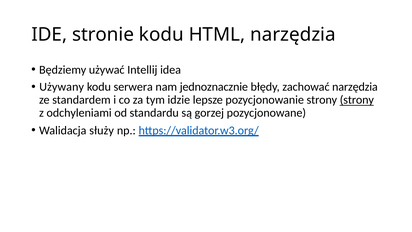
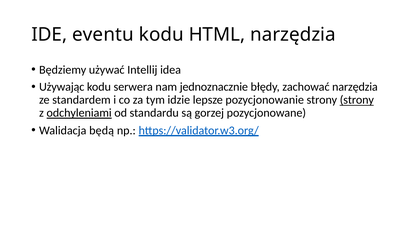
stronie: stronie -> eventu
Używany: Używany -> Używając
odchyleniami underline: none -> present
służy: służy -> będą
